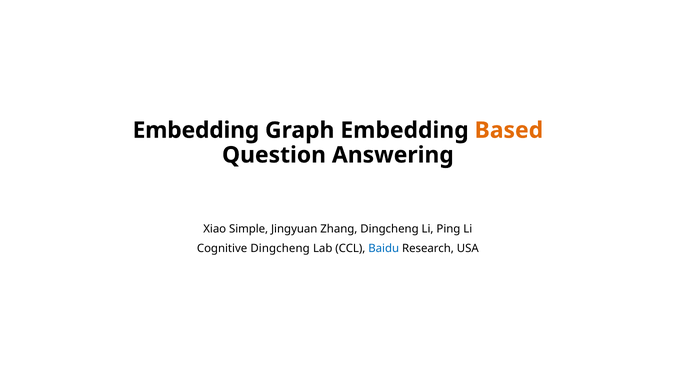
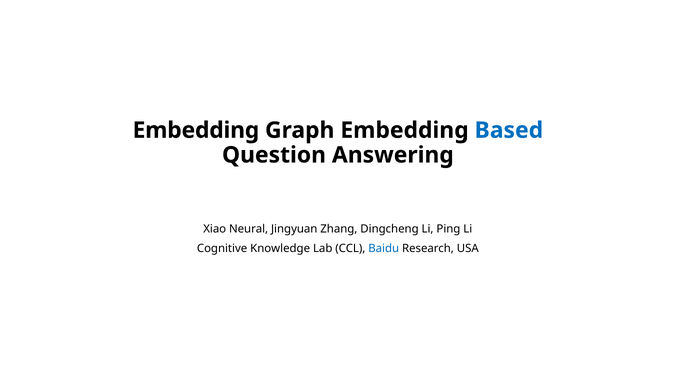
Based colour: orange -> blue
Simple: Simple -> Neural
Cognitive Dingcheng: Dingcheng -> Knowledge
